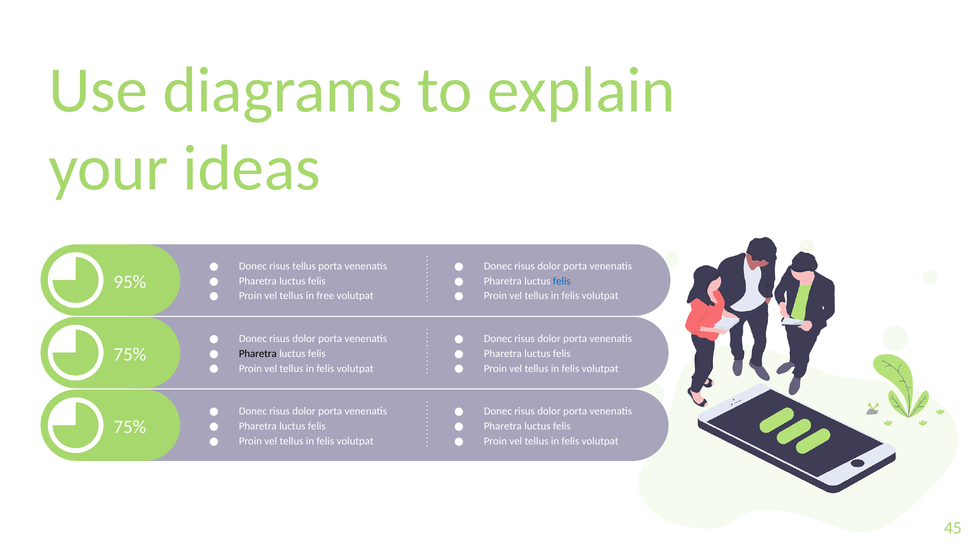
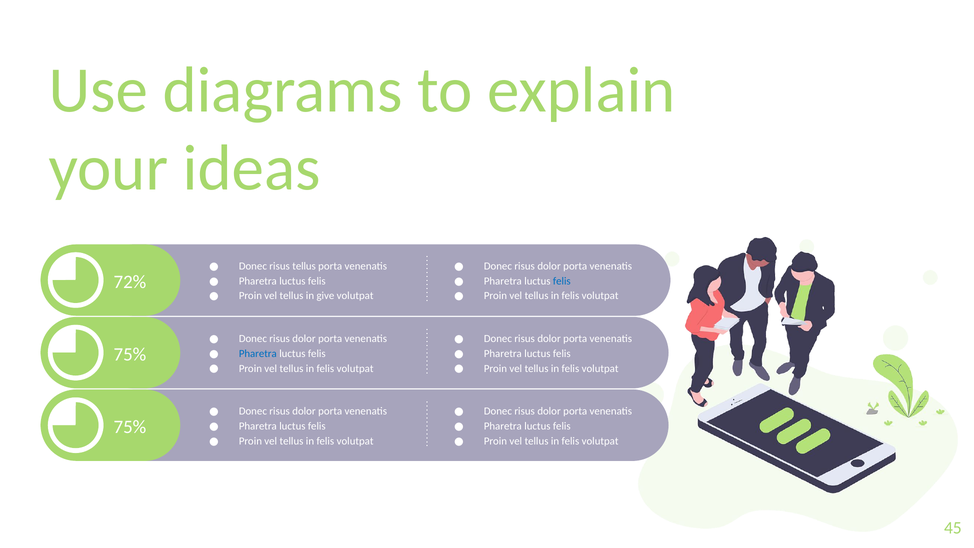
95%: 95% -> 72%
free: free -> give
Pharetra at (258, 354) colour: black -> blue
